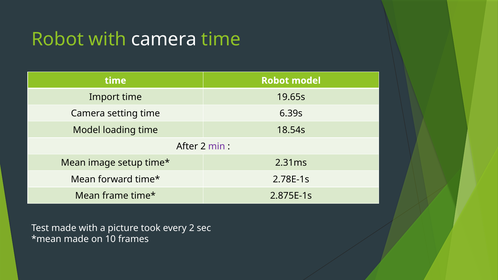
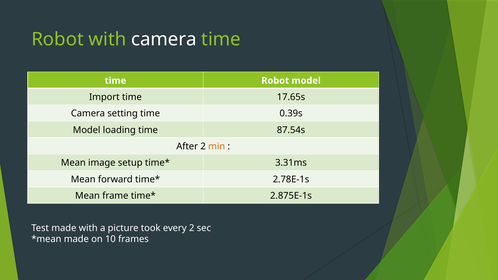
19.65s: 19.65s -> 17.65s
6.39s: 6.39s -> 0.39s
18.54s: 18.54s -> 87.54s
min colour: purple -> orange
2.31ms: 2.31ms -> 3.31ms
